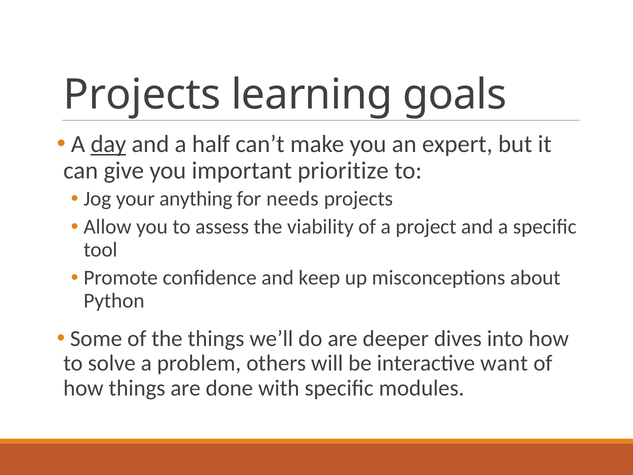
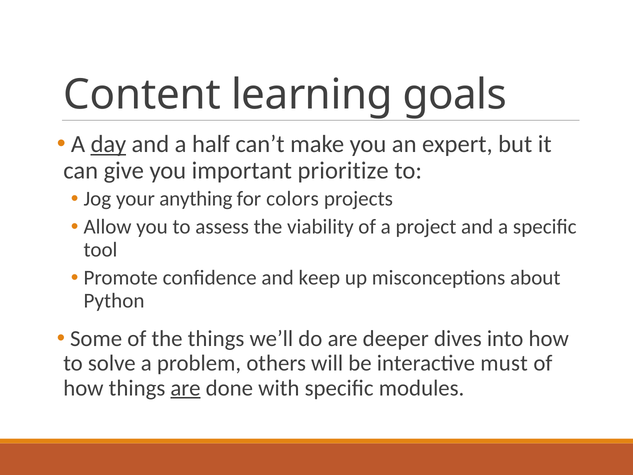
Projects at (142, 95): Projects -> Content
needs: needs -> colors
want: want -> must
are at (186, 388) underline: none -> present
